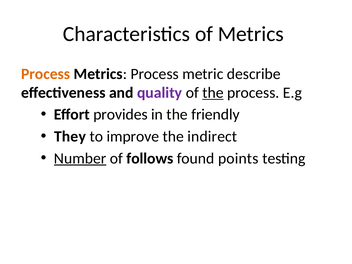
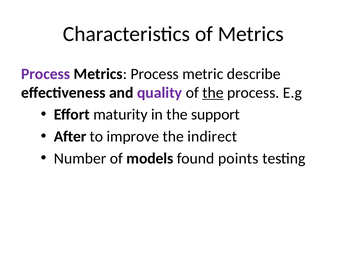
Process at (46, 74) colour: orange -> purple
provides: provides -> maturity
friendly: friendly -> support
They: They -> After
Number underline: present -> none
follows: follows -> models
